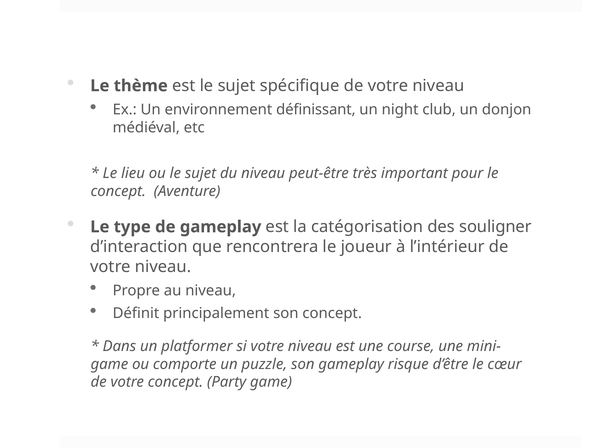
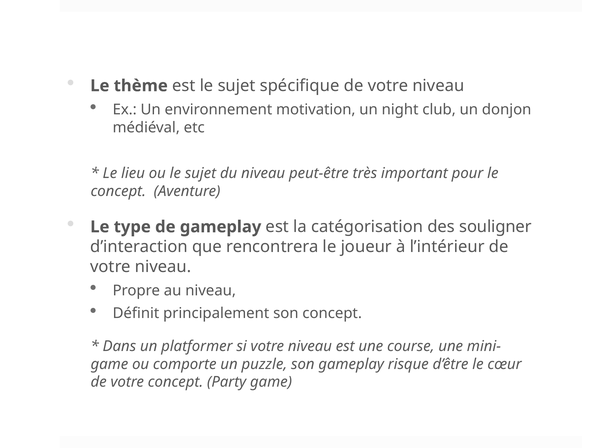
définissant: définissant -> motivation
